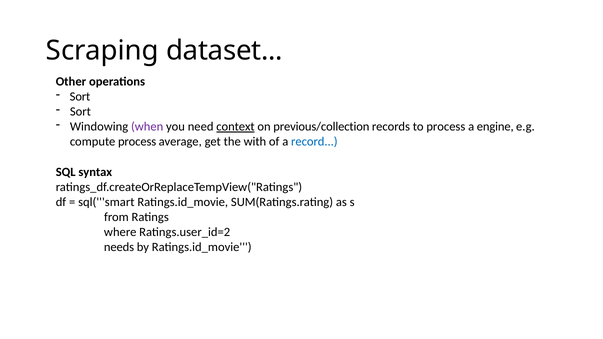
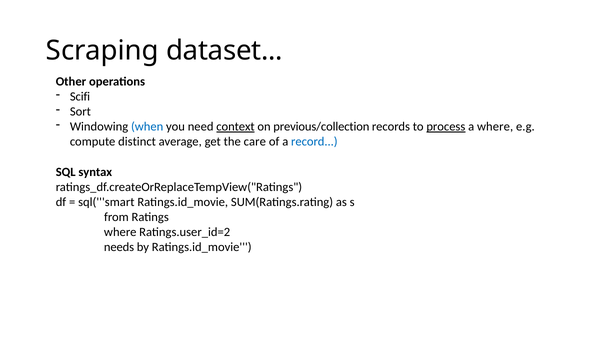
Sort at (80, 97): Sort -> Scifi
when colour: purple -> blue
process at (446, 127) underline: none -> present
a engine: engine -> where
compute process: process -> distinct
with: with -> care
